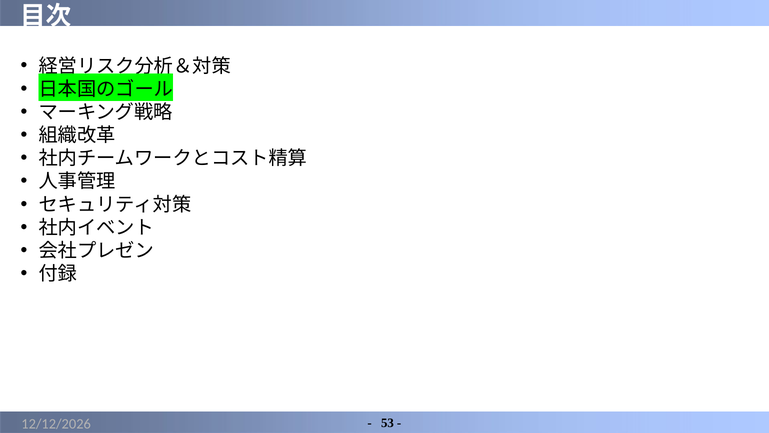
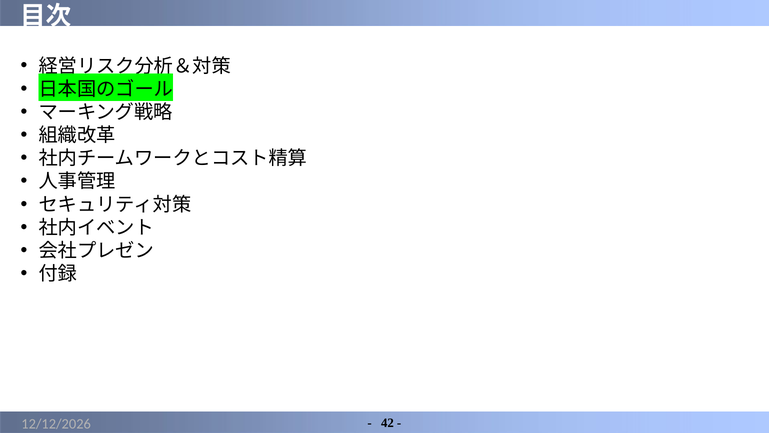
53: 53 -> 42
